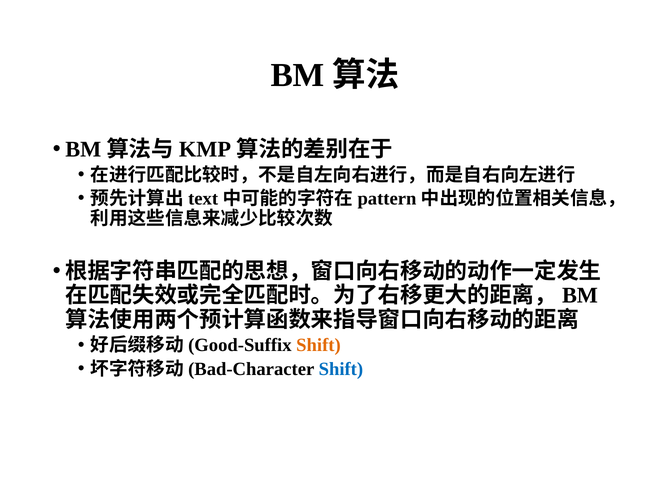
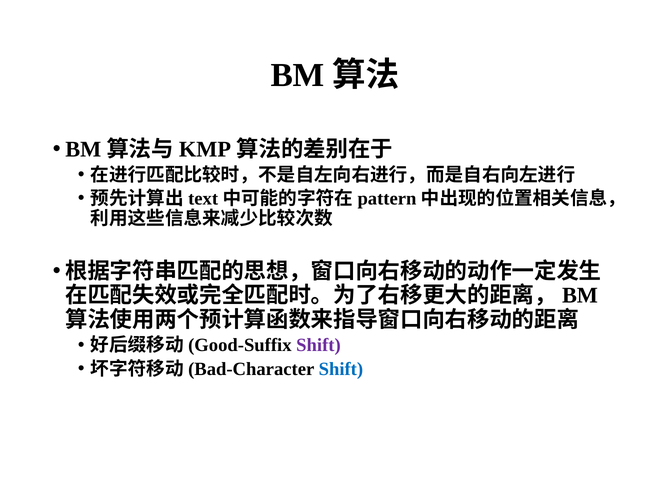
Shift at (319, 345) colour: orange -> purple
